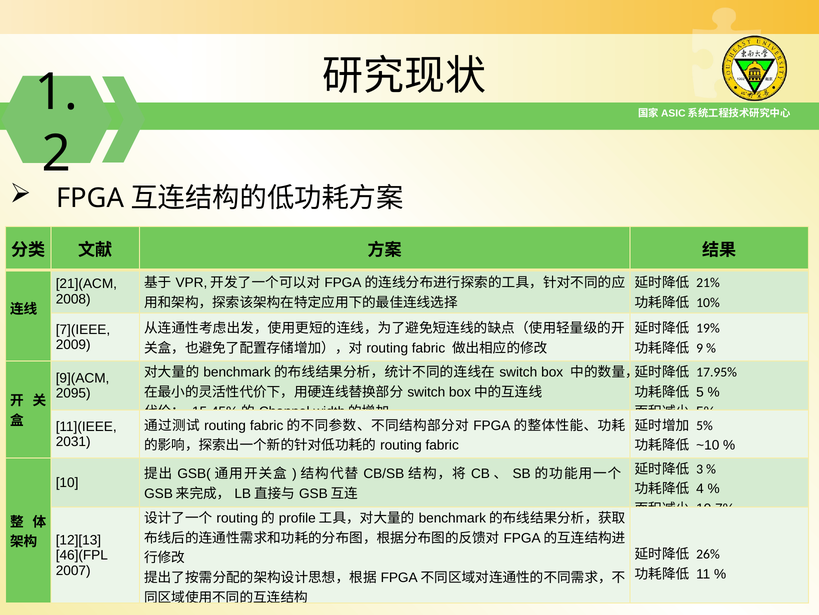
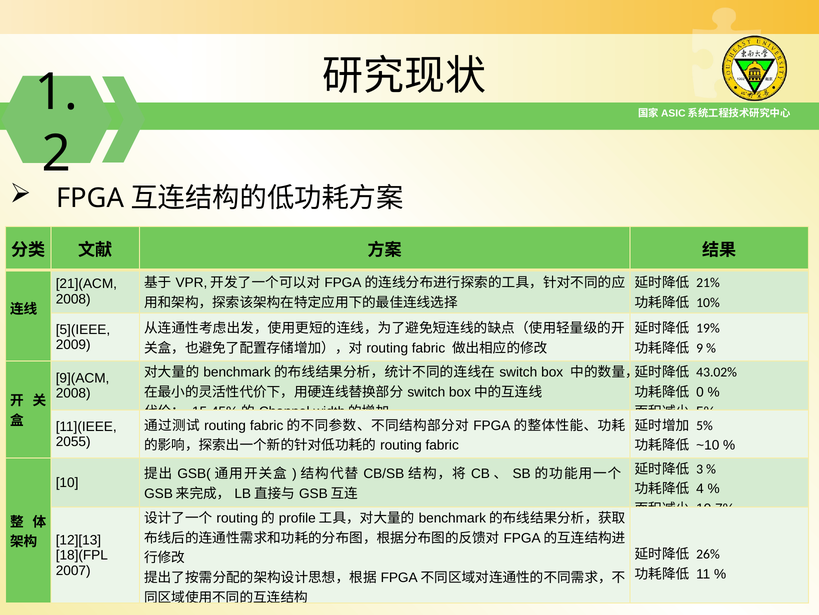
7](IEEE: 7](IEEE -> 5](IEEE
17.95%: 17.95% -> 43.02%
5: 5 -> 0
2095 at (73, 393): 2095 -> 2008
2031: 2031 -> 2055
46](FPL: 46](FPL -> 18](FPL
